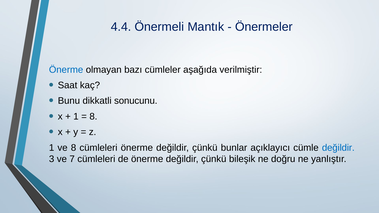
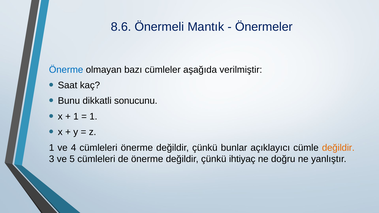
4.4: 4.4 -> 8.6
8 at (93, 117): 8 -> 1
ve 8: 8 -> 4
değildir at (338, 148) colour: blue -> orange
7: 7 -> 5
bileşik: bileşik -> ihtiyaç
